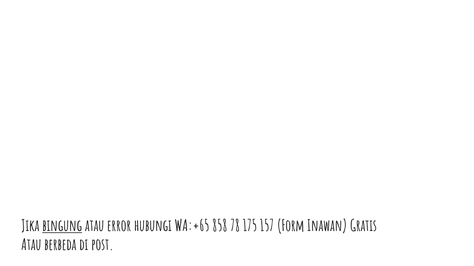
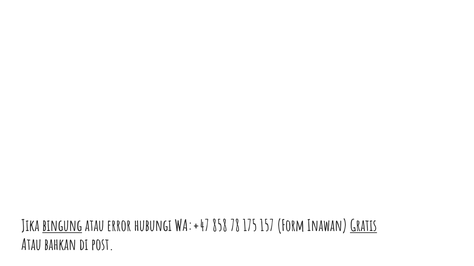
WA:+65: WA:+65 -> WA:+47
Gratis underline: none -> present
berbeda: berbeda -> bahkan
